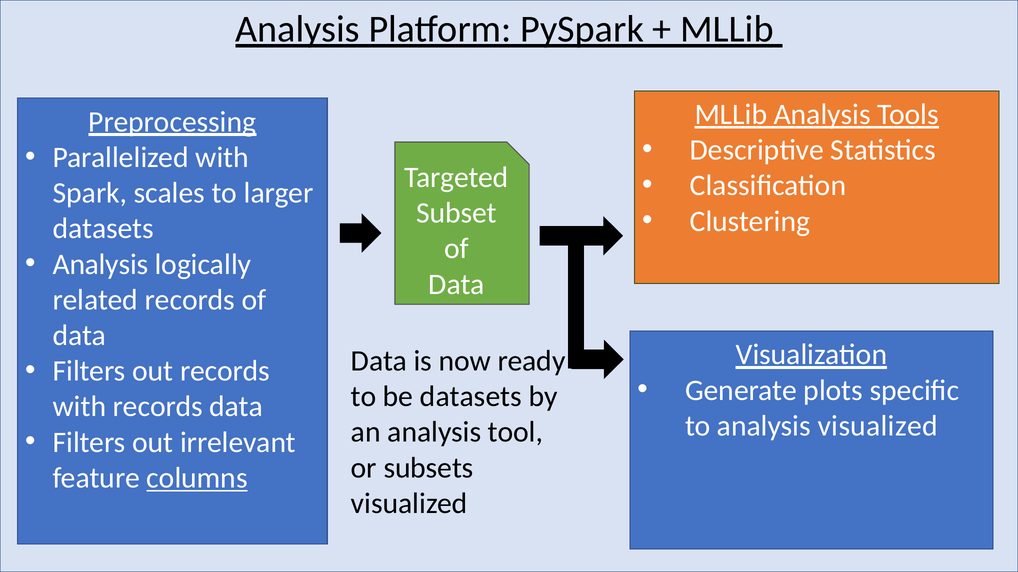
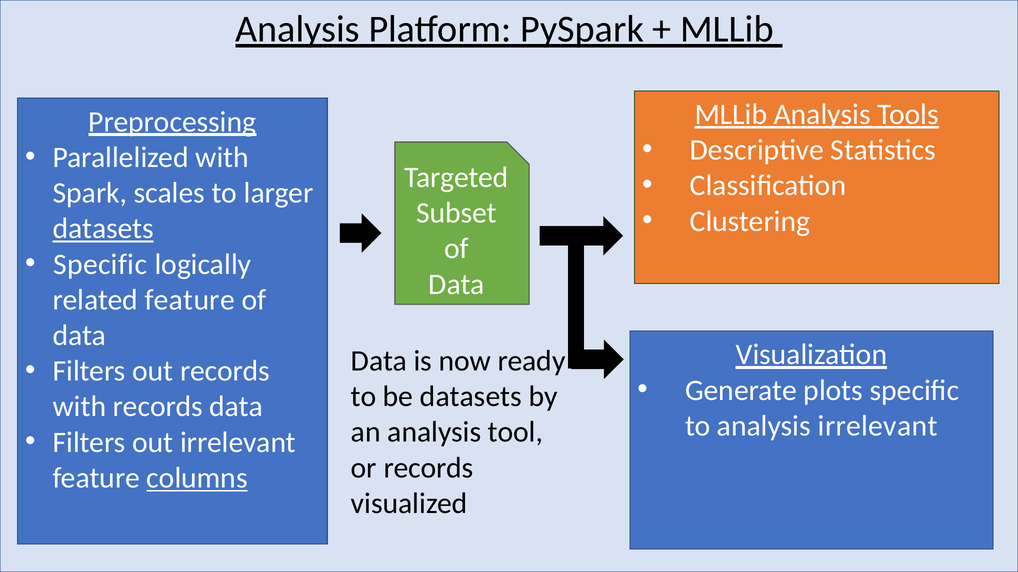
datasets at (103, 229) underline: none -> present
Analysis at (100, 265): Analysis -> Specific
related records: records -> feature
analysis visualized: visualized -> irrelevant
or subsets: subsets -> records
